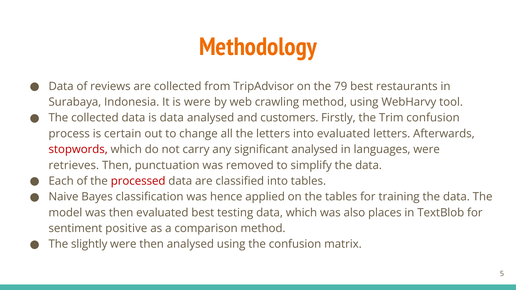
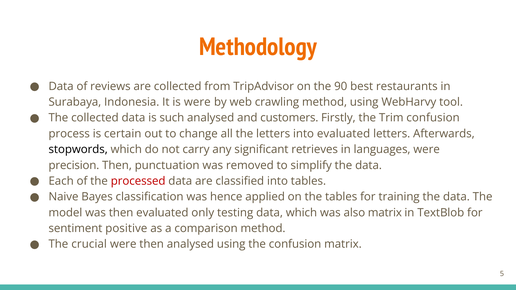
79: 79 -> 90
is data: data -> such
stopwords colour: red -> black
significant analysed: analysed -> retrieves
retrieves: retrieves -> precision
evaluated best: best -> only
also places: places -> matrix
slightly: slightly -> crucial
